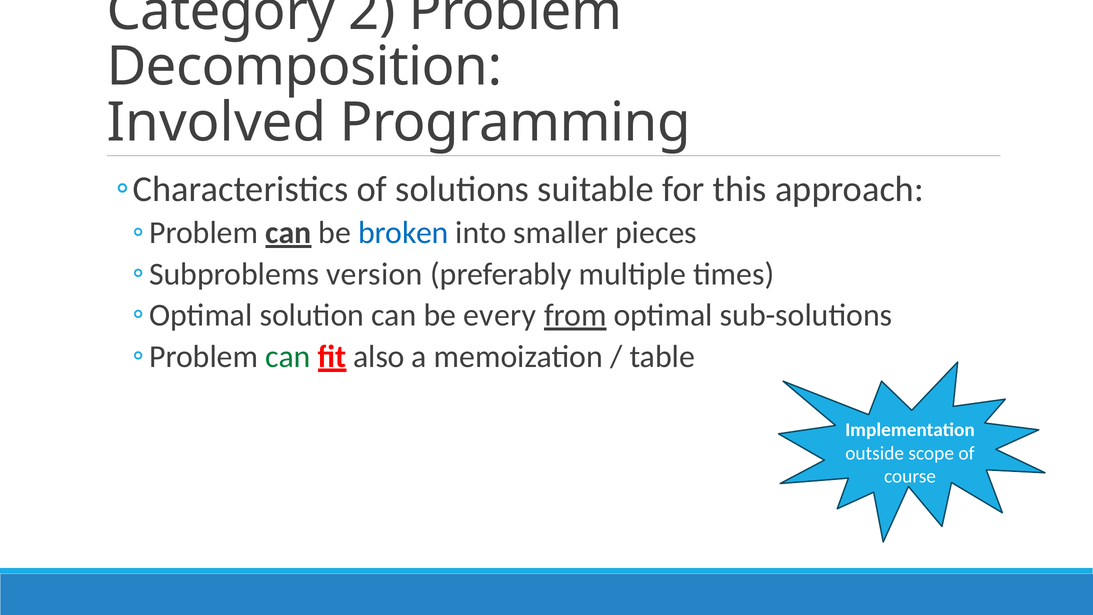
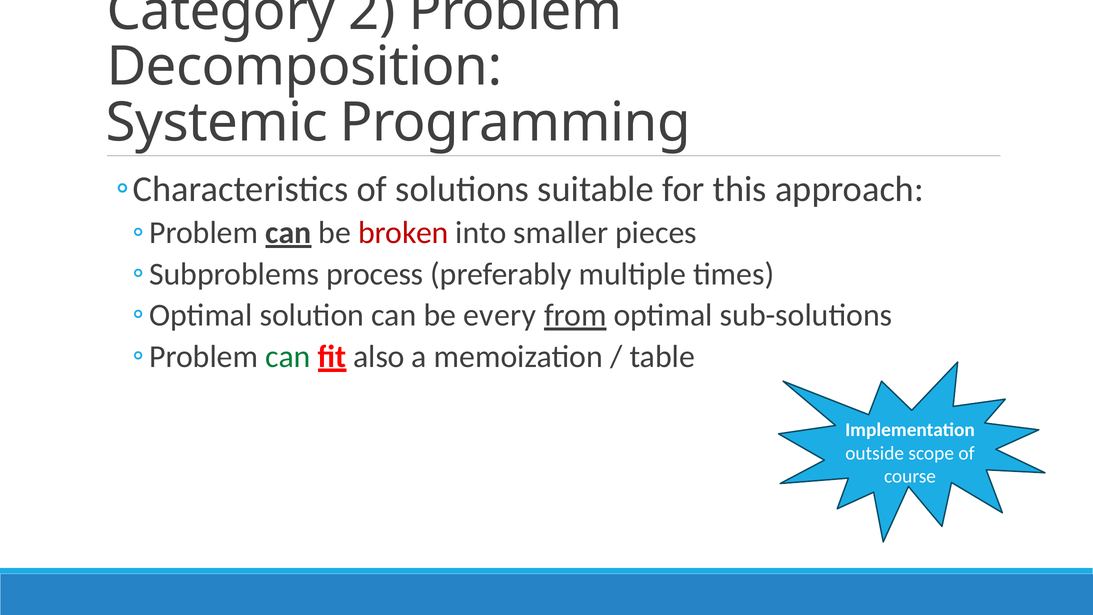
Involved: Involved -> Systemic
broken colour: blue -> red
version: version -> process
